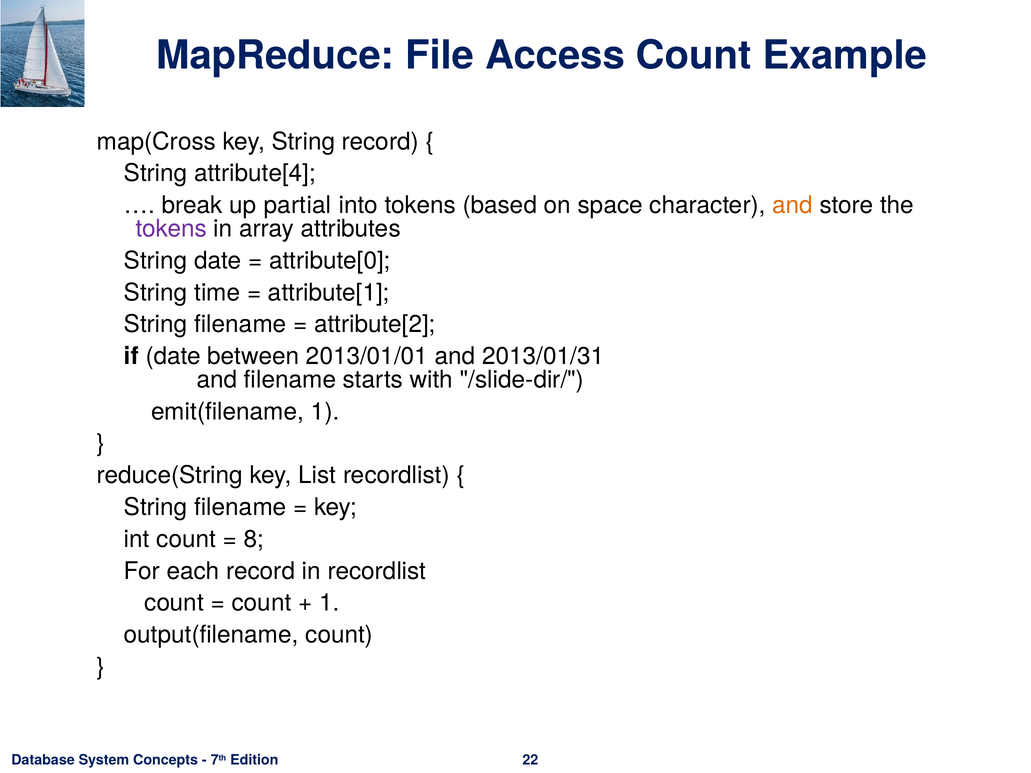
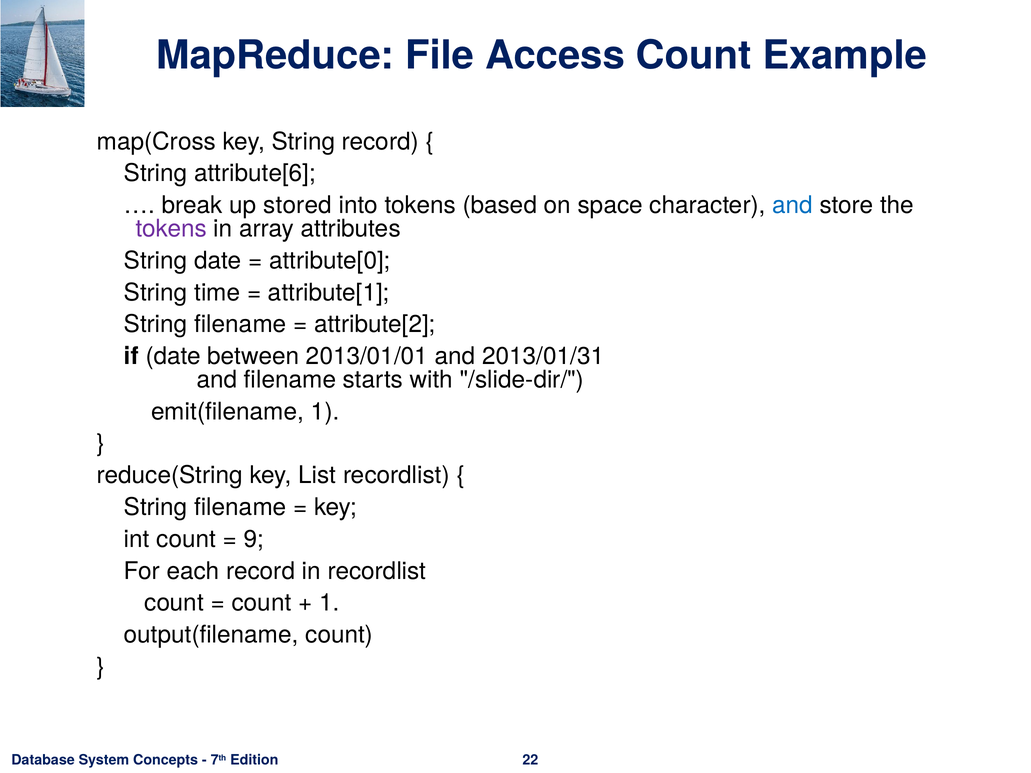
attribute[4: attribute[4 -> attribute[6
partial: partial -> stored
and at (793, 205) colour: orange -> blue
8: 8 -> 9
